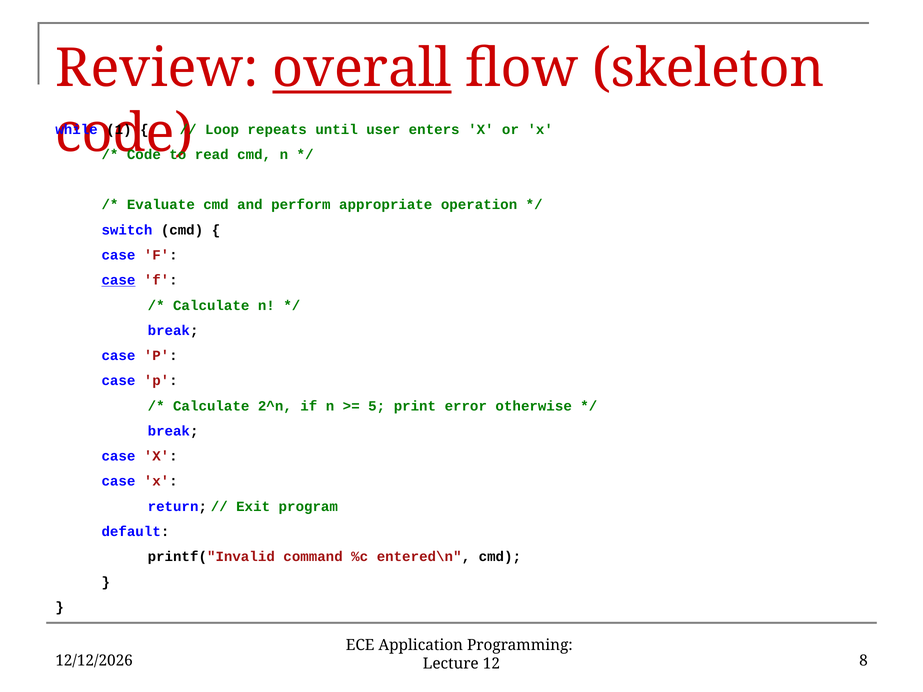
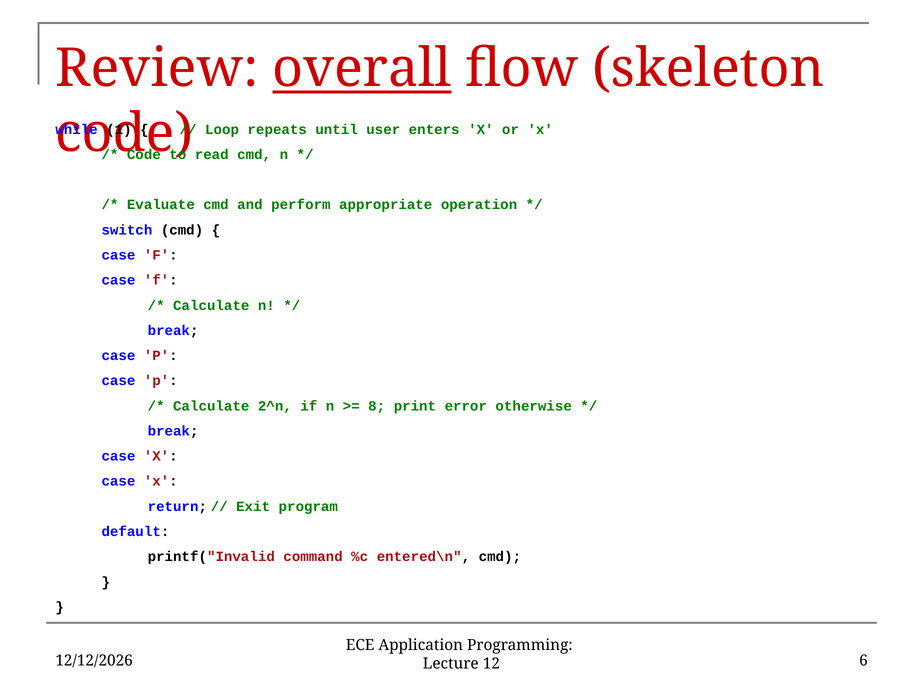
case at (118, 280) underline: present -> none
5: 5 -> 8
8: 8 -> 6
